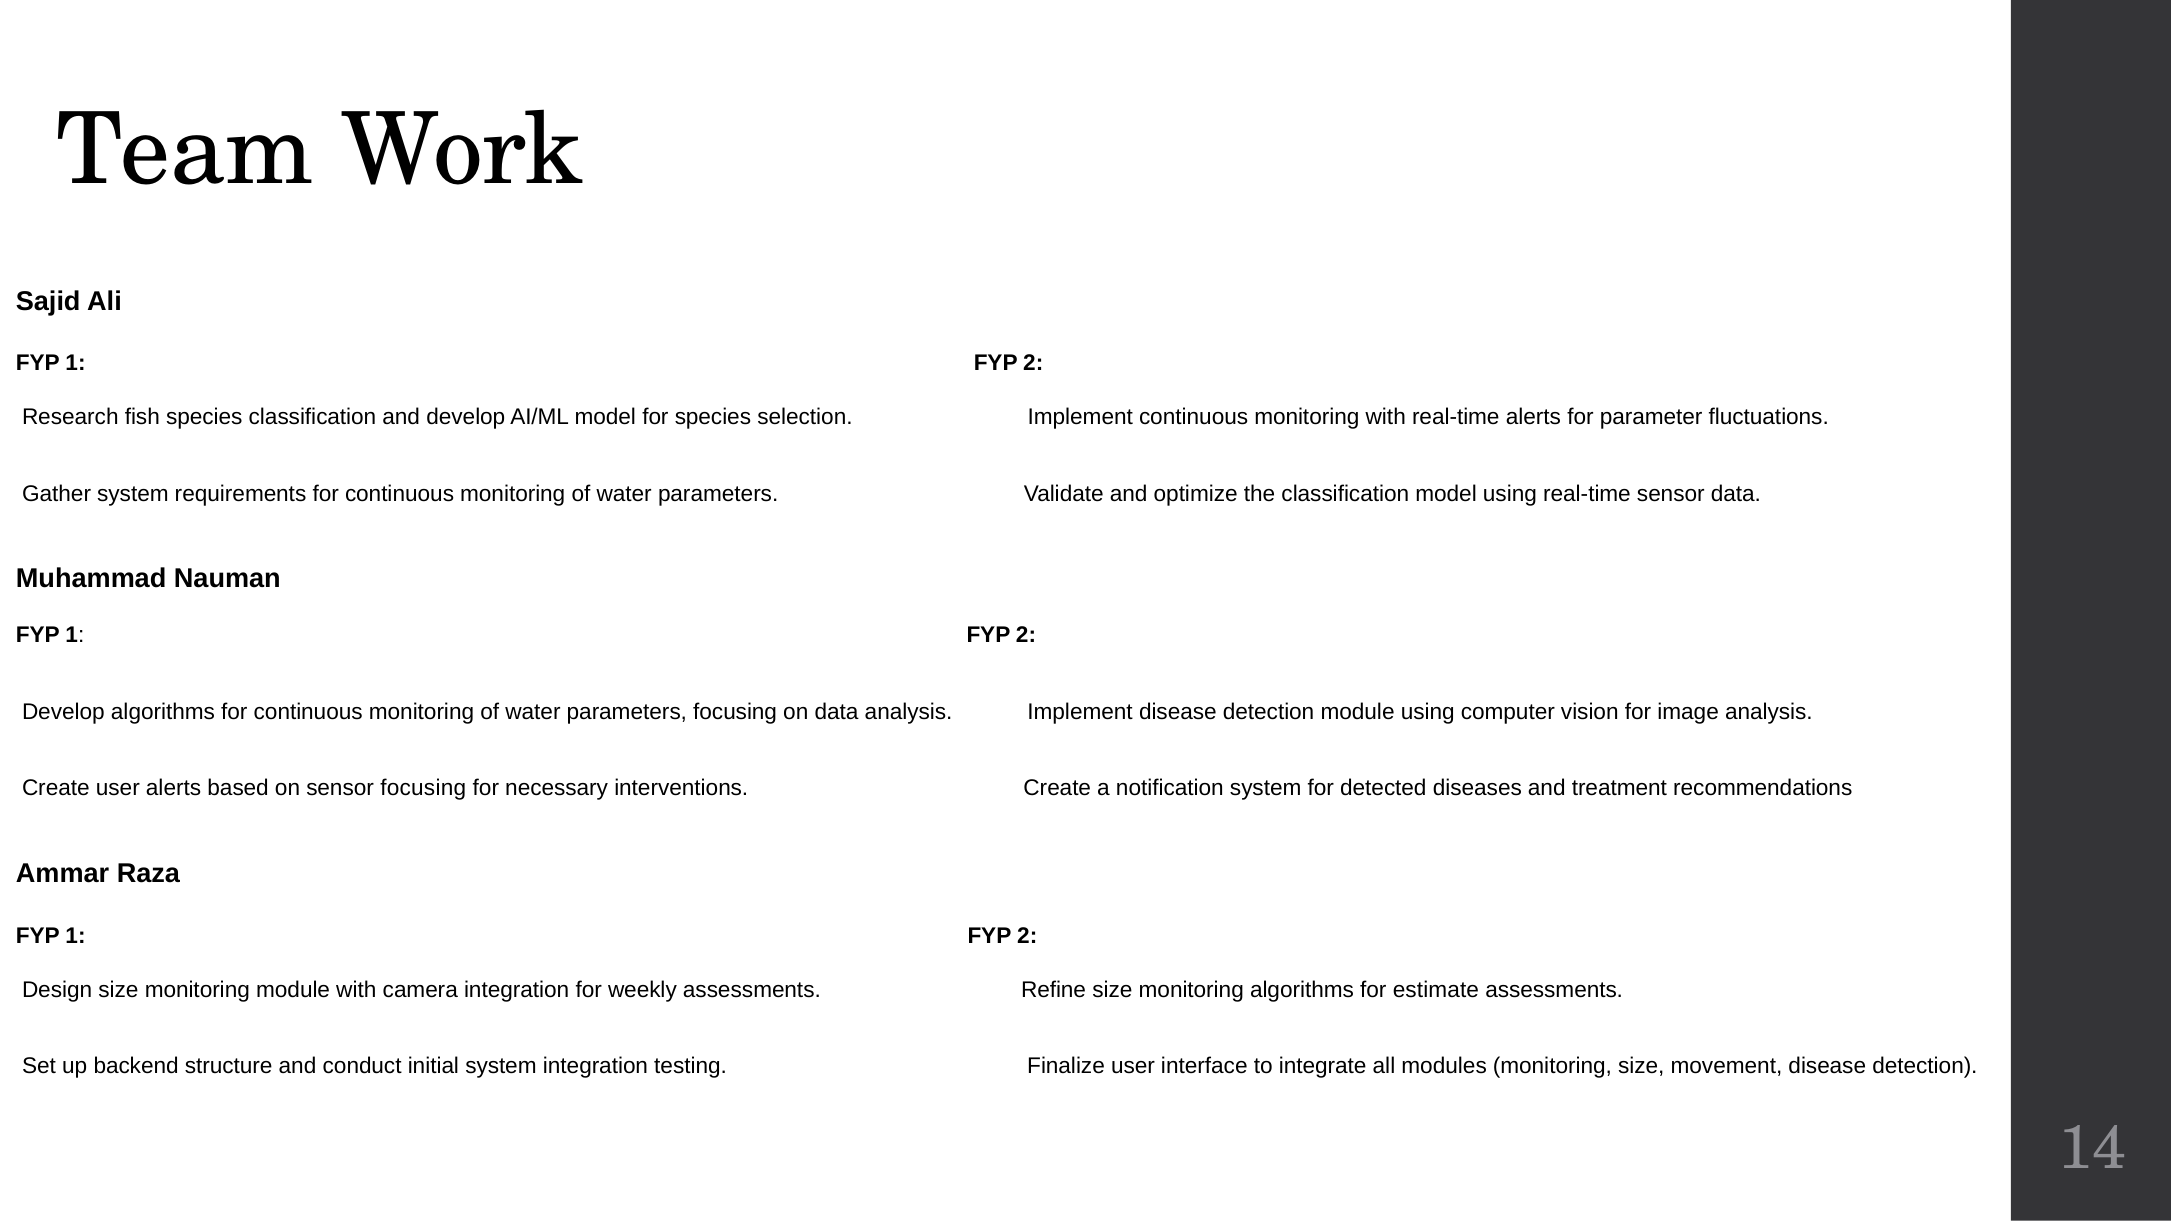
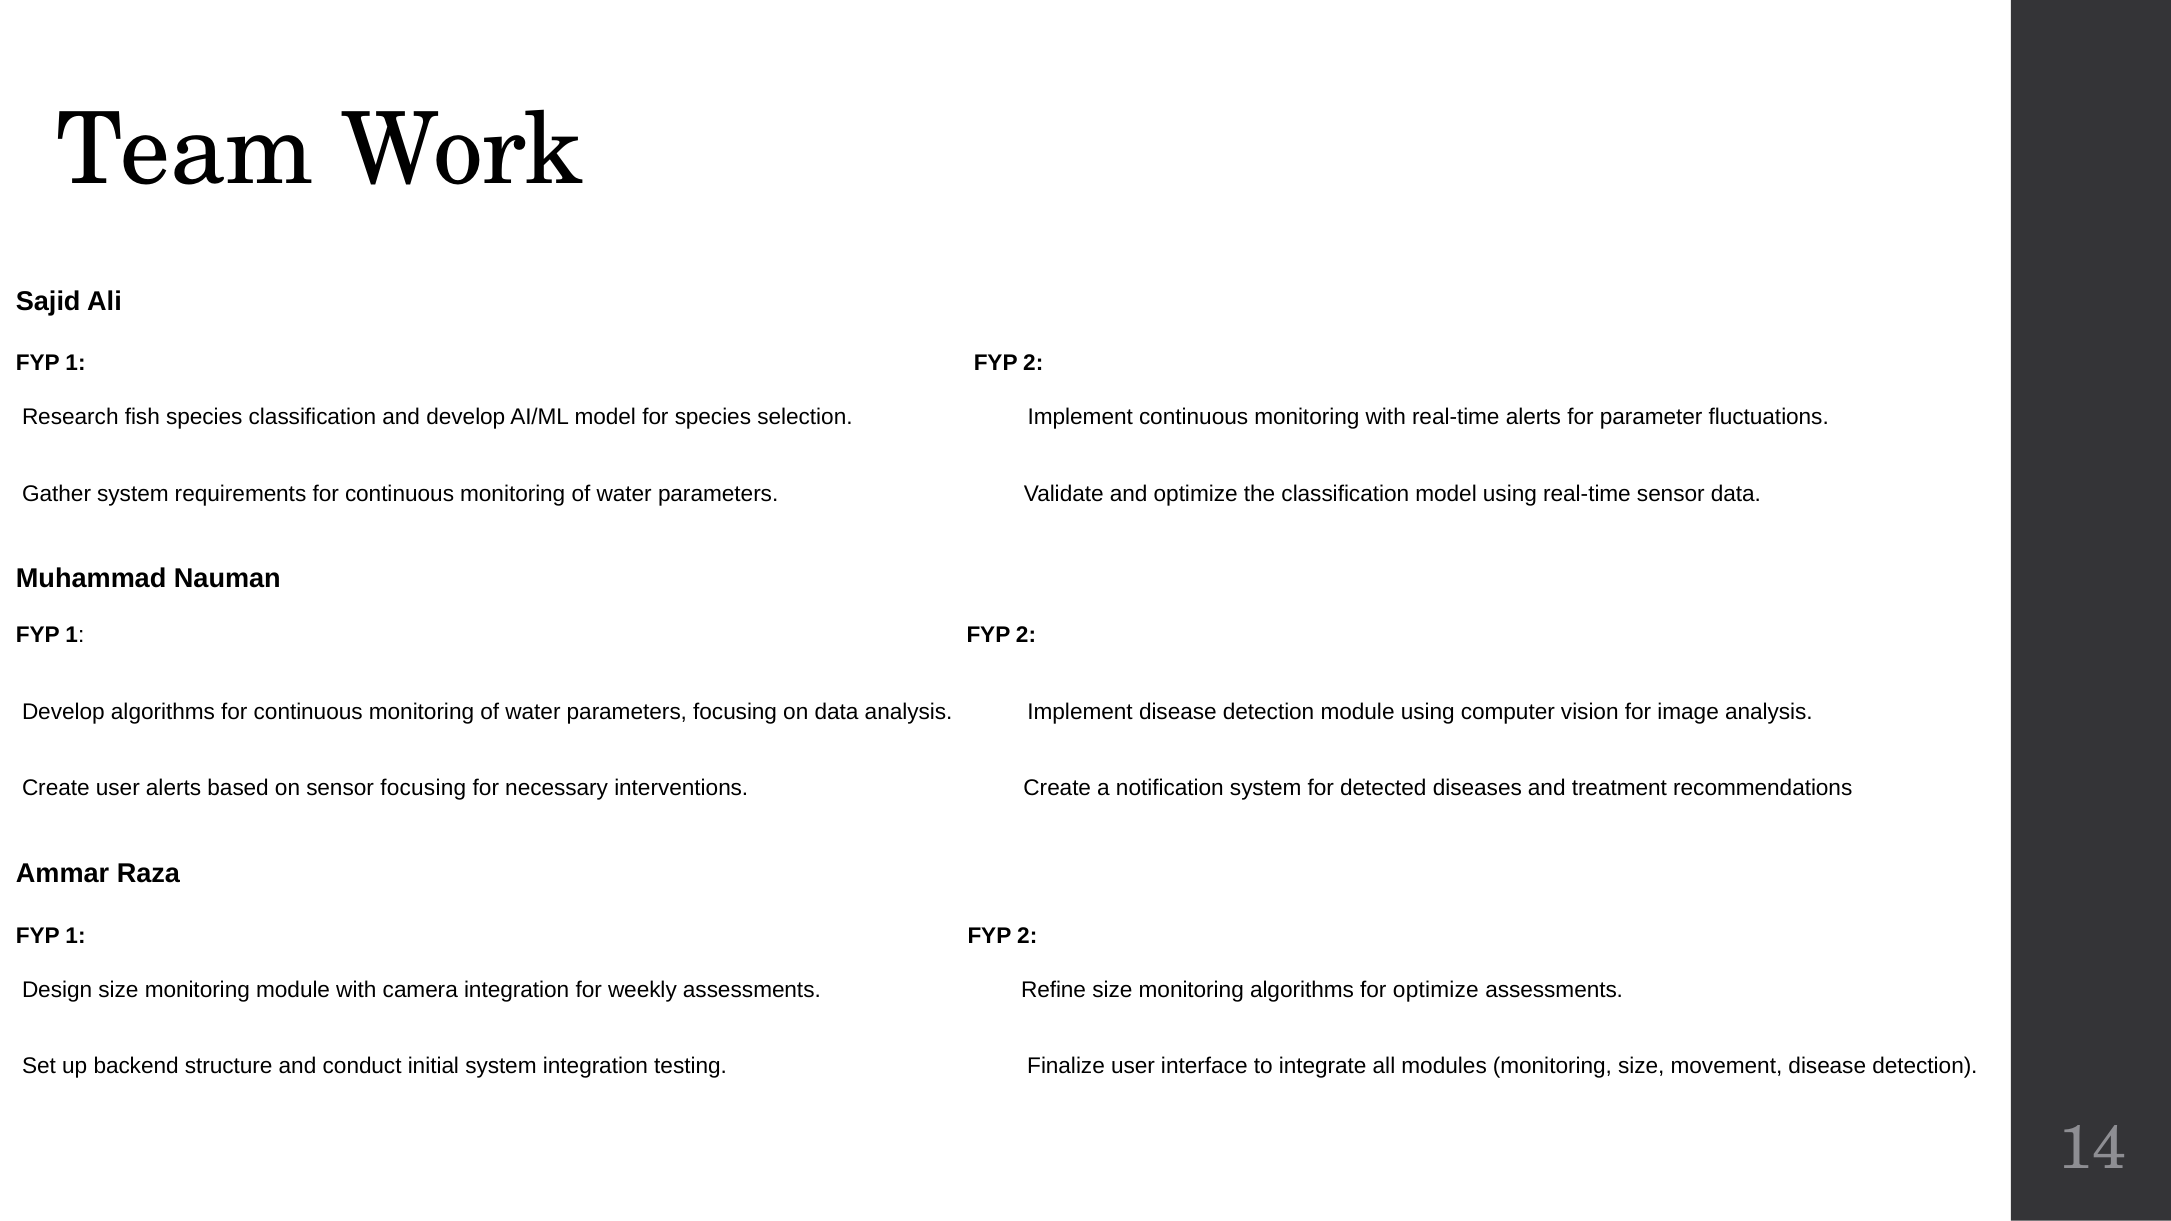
for estimate: estimate -> optimize
